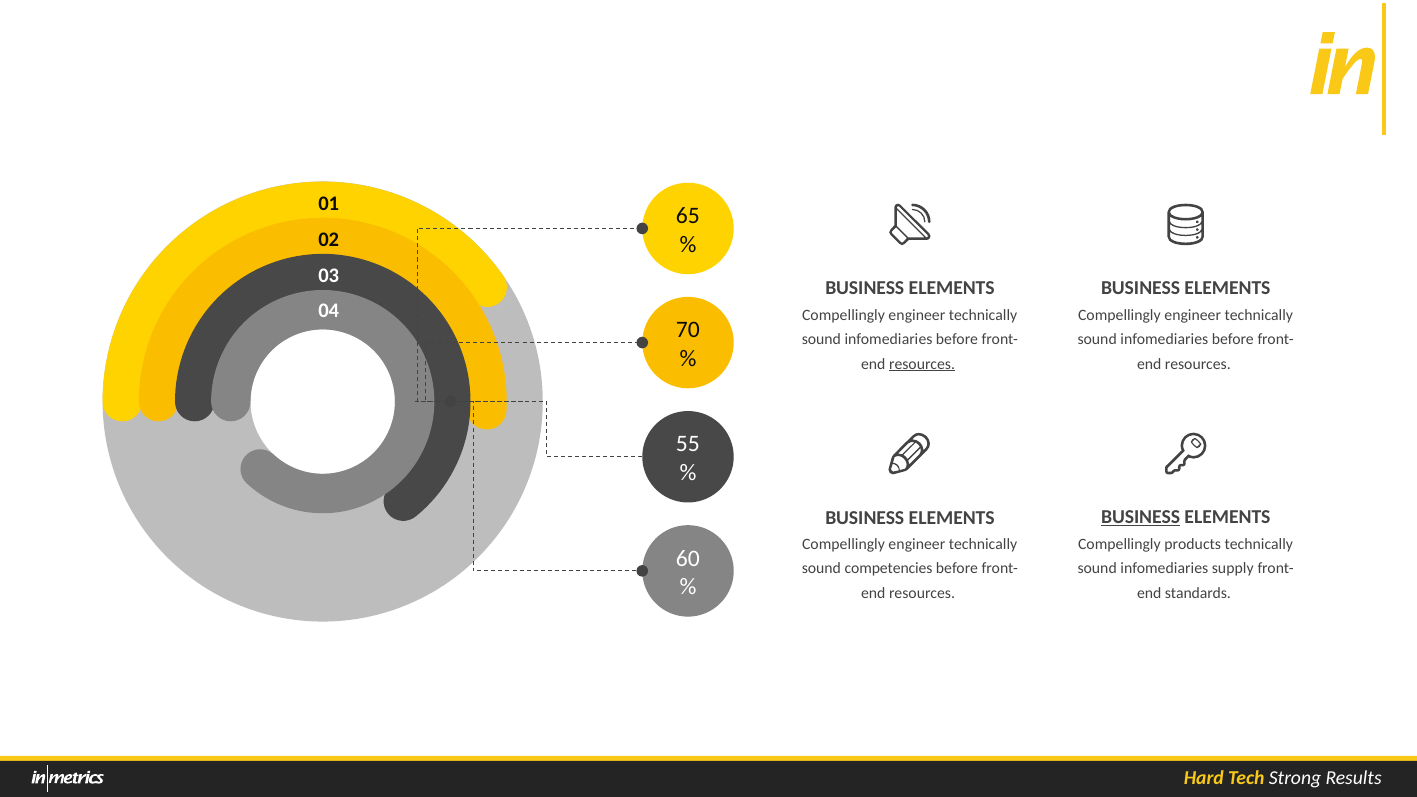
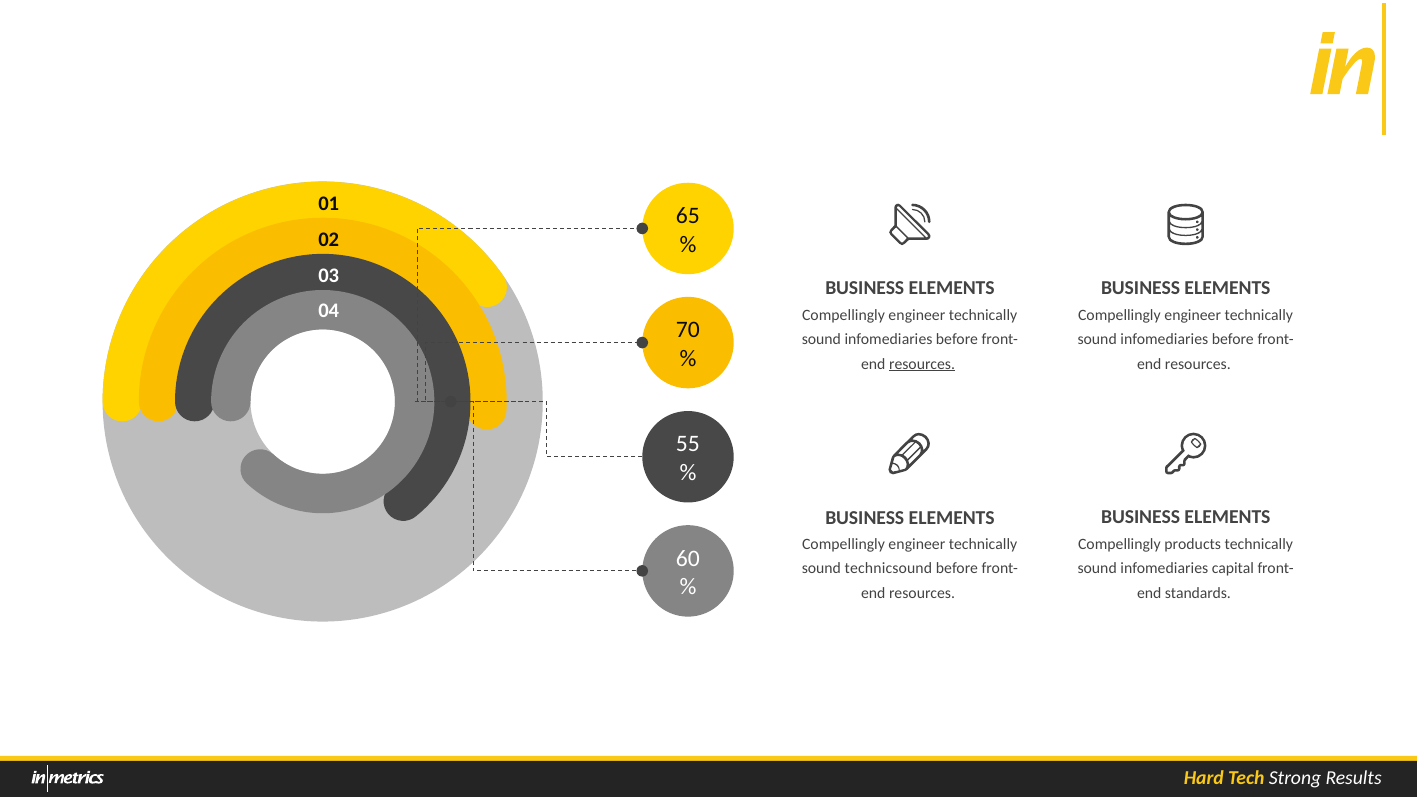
BUSINESS at (1141, 517) underline: present -> none
competencies: competencies -> technicsound
supply: supply -> capital
